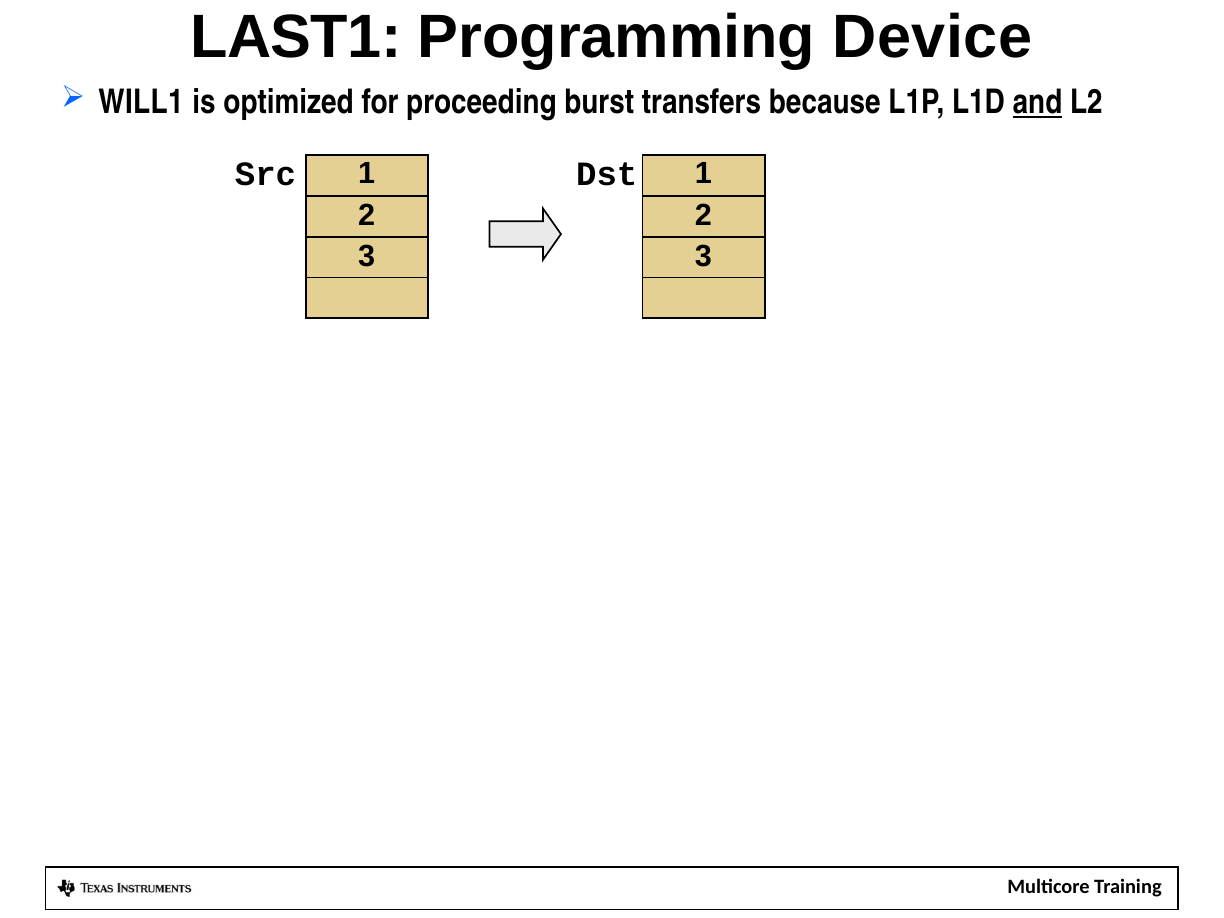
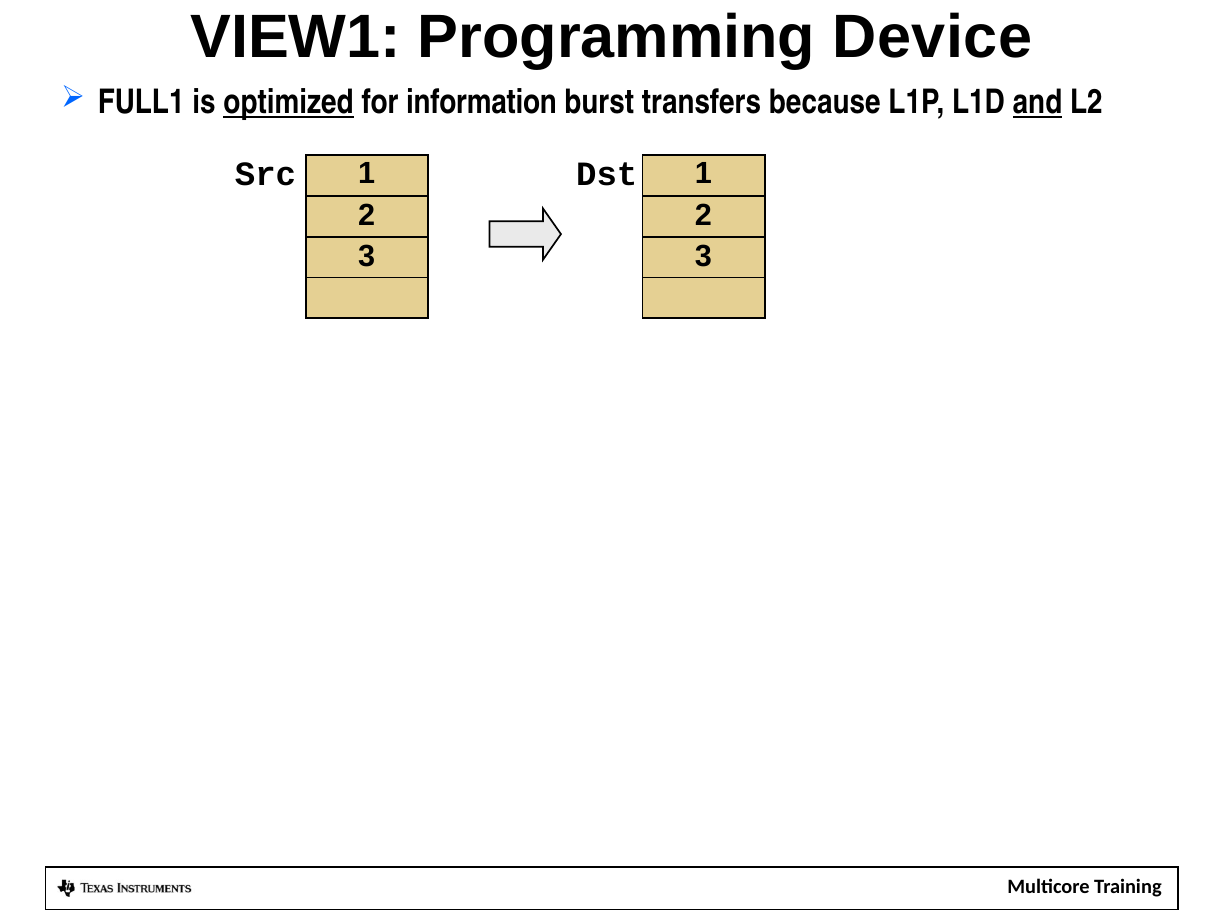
LAST1: LAST1 -> VIEW1
WILL1: WILL1 -> FULL1
optimized underline: none -> present
proceeding: proceeding -> information
